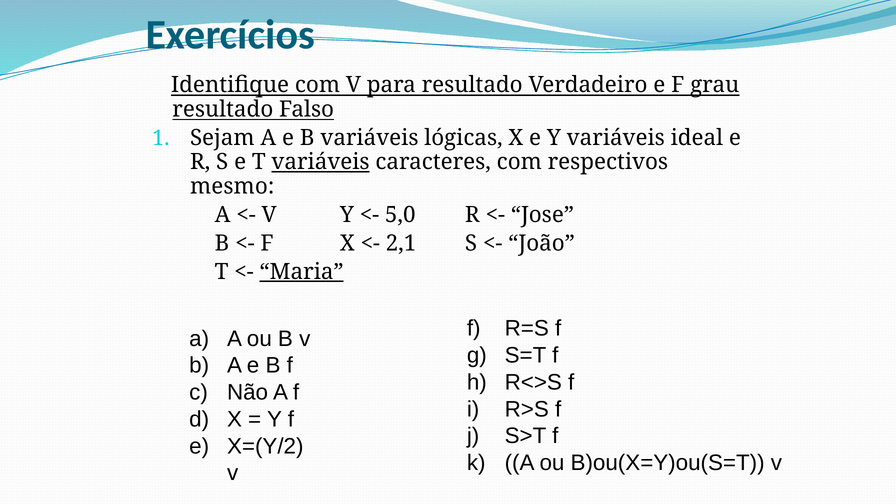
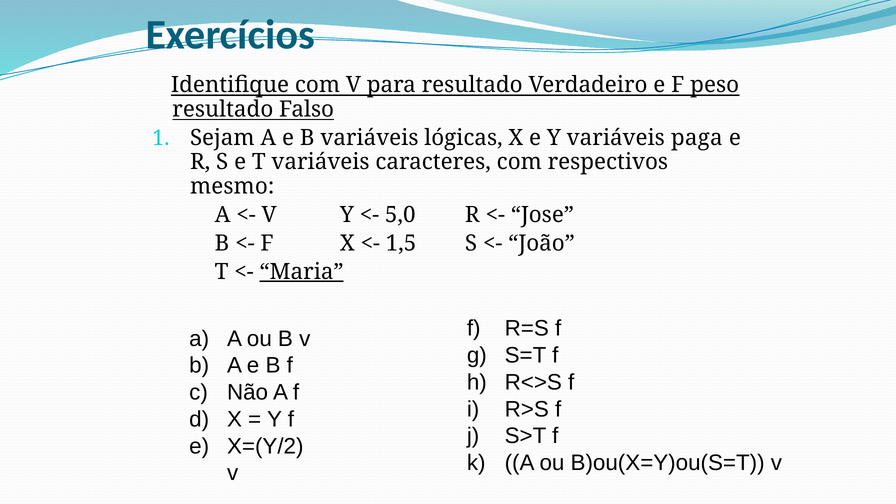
grau: grau -> peso
ideal: ideal -> paga
variáveis at (321, 162) underline: present -> none
2,1: 2,1 -> 1,5
